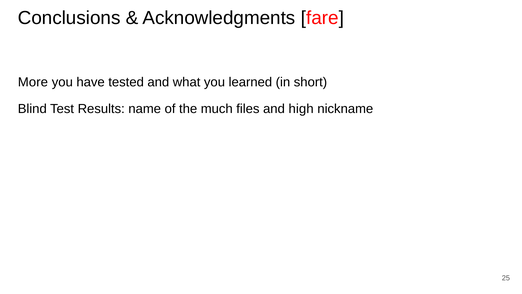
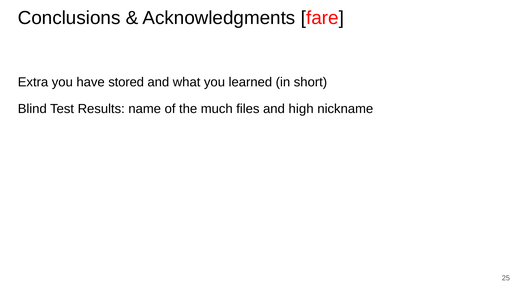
More: More -> Extra
tested: tested -> stored
